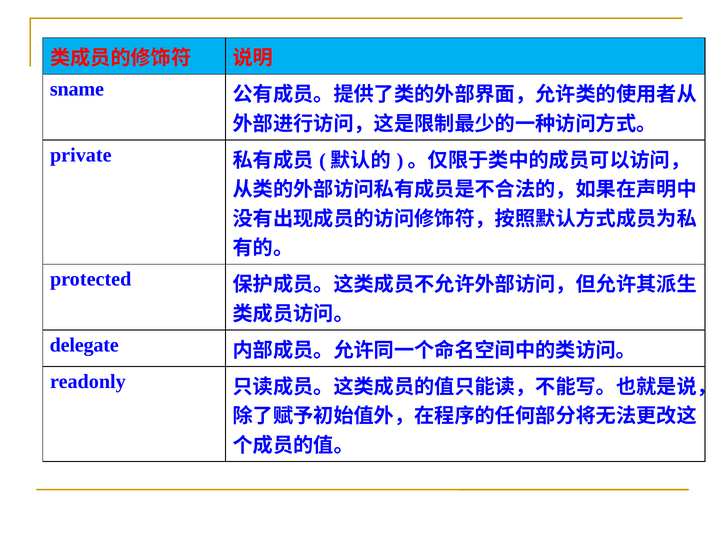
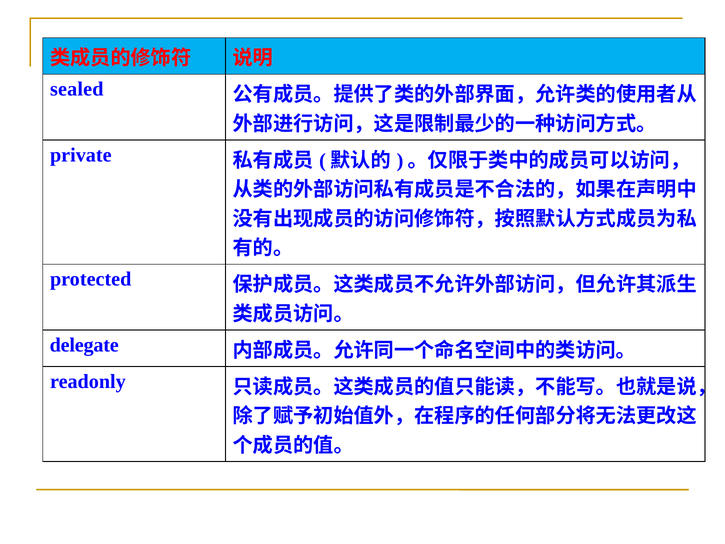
sname: sname -> sealed
